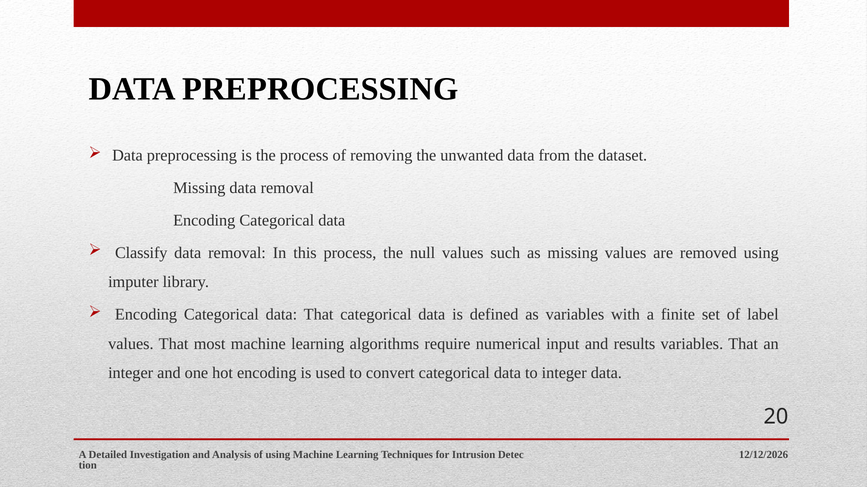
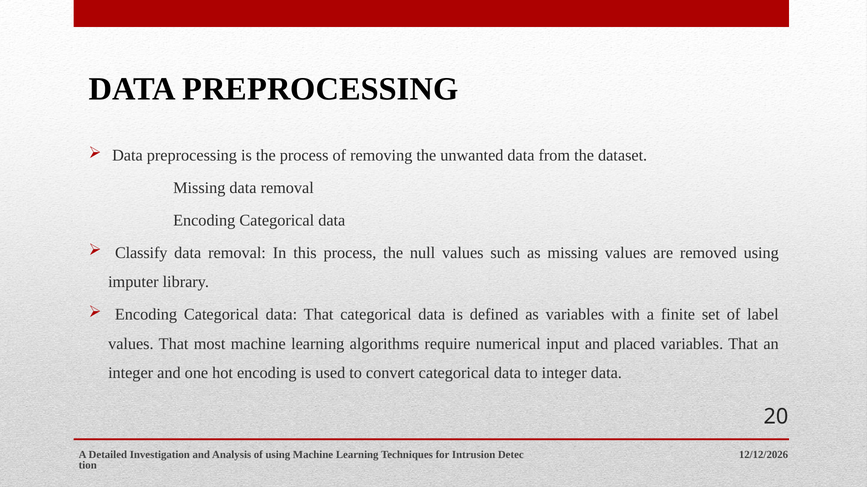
results: results -> placed
